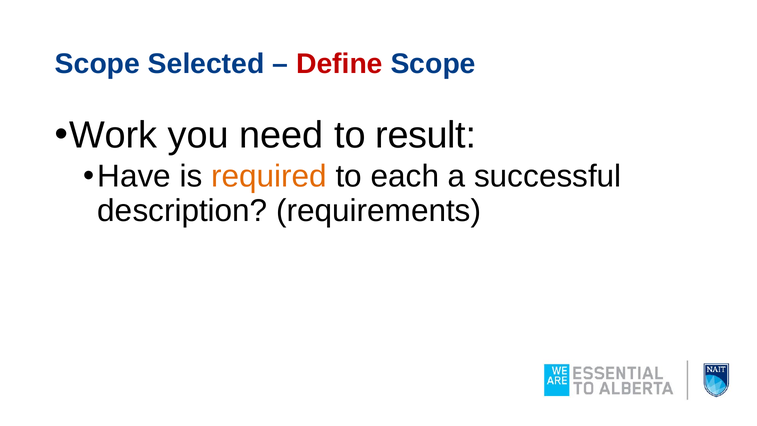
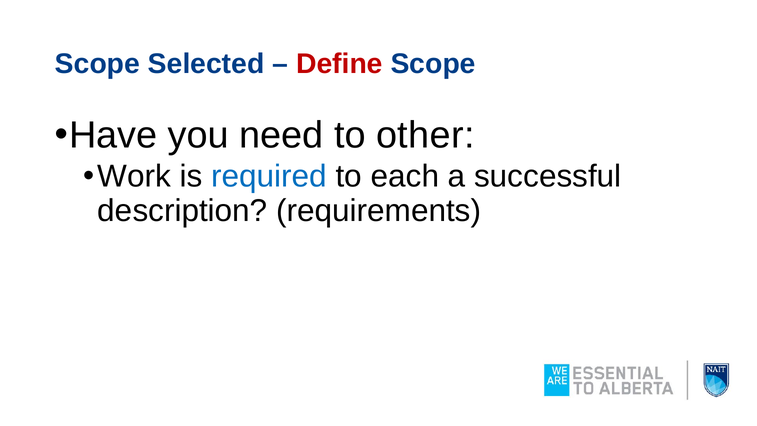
Work: Work -> Have
result: result -> other
Have: Have -> Work
required colour: orange -> blue
